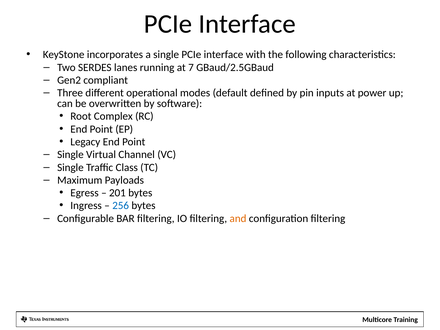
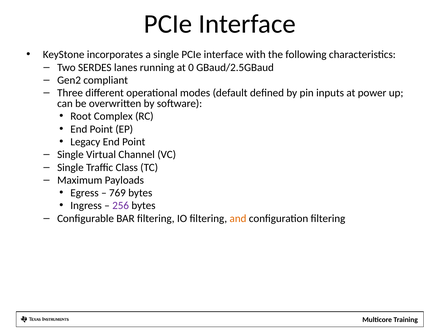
7: 7 -> 0
201: 201 -> 769
256 colour: blue -> purple
